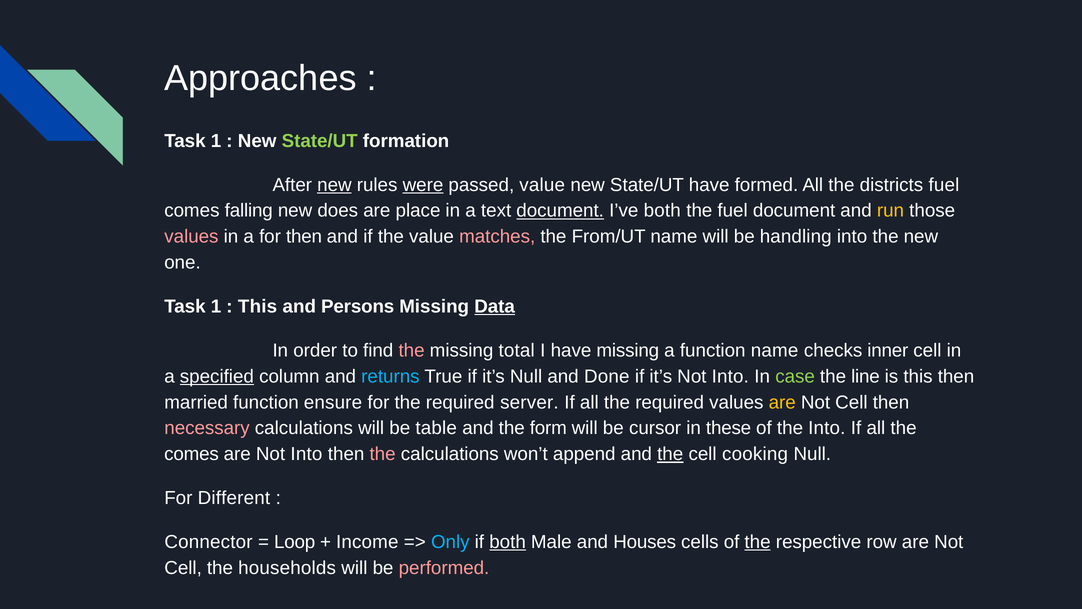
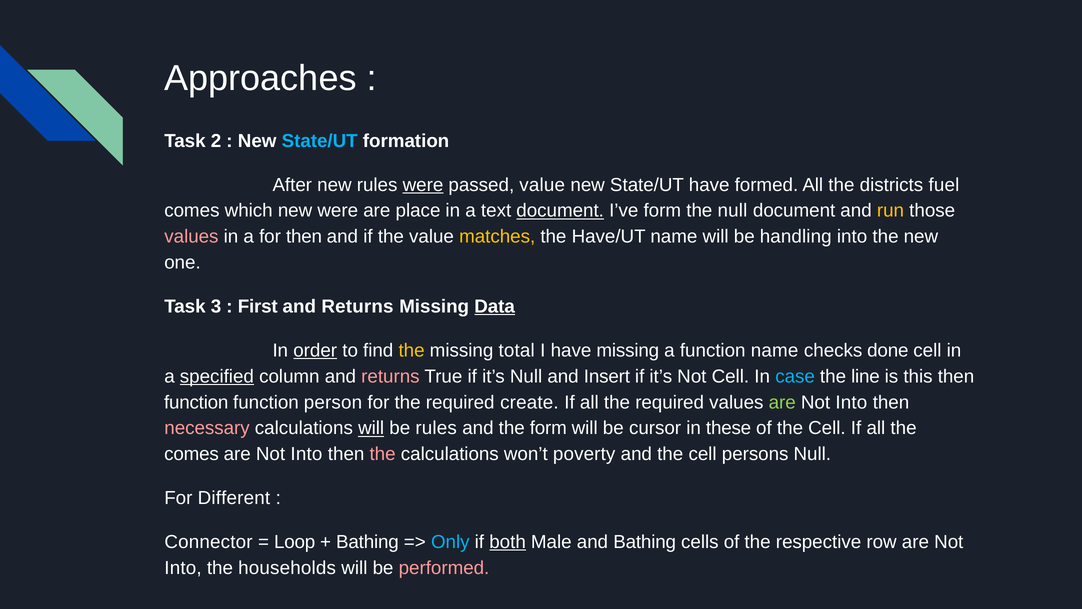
1 at (216, 141): 1 -> 2
State/UT at (320, 141) colour: light green -> light blue
new at (334, 185) underline: present -> none
falling: falling -> which
new does: does -> were
I’ve both: both -> form
the fuel: fuel -> null
matches colour: pink -> yellow
From/UT: From/UT -> Have/UT
1 at (216, 306): 1 -> 3
This at (258, 306): This -> First
Persons at (358, 306): Persons -> Returns
order underline: none -> present
the at (412, 350) colour: pink -> yellow
inner: inner -> done
returns at (390, 376) colour: light blue -> pink
Done: Done -> Insert
it’s Not Into: Into -> Cell
case colour: light green -> light blue
married at (196, 402): married -> function
ensure: ensure -> person
server: server -> create
are at (782, 402) colour: yellow -> light green
Cell at (851, 402): Cell -> Into
will at (371, 428) underline: none -> present
be table: table -> rules
of the Into: Into -> Cell
append: append -> poverty
the at (670, 454) underline: present -> none
cooking: cooking -> persons
Income at (367, 542): Income -> Bathing
and Houses: Houses -> Bathing
the at (758, 542) underline: present -> none
Cell at (183, 568): Cell -> Into
